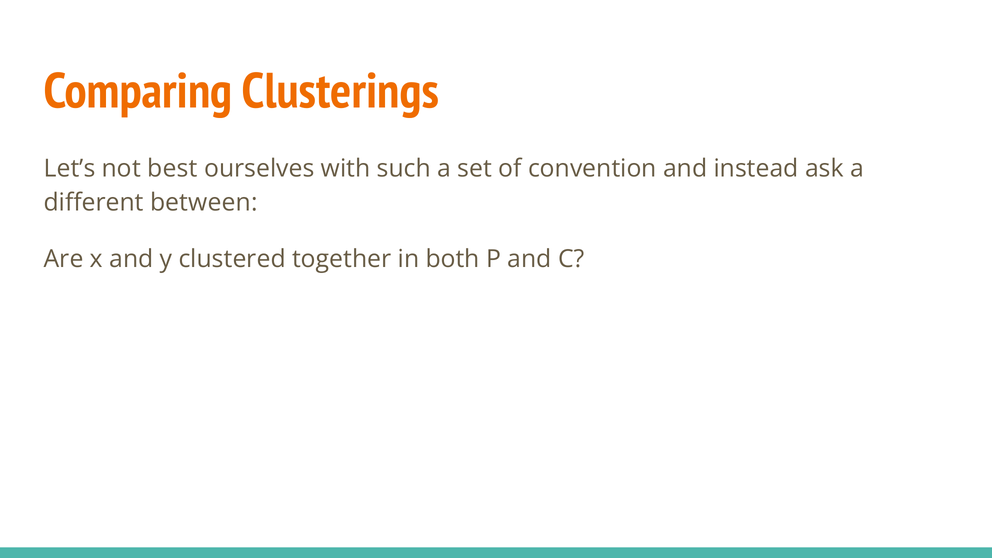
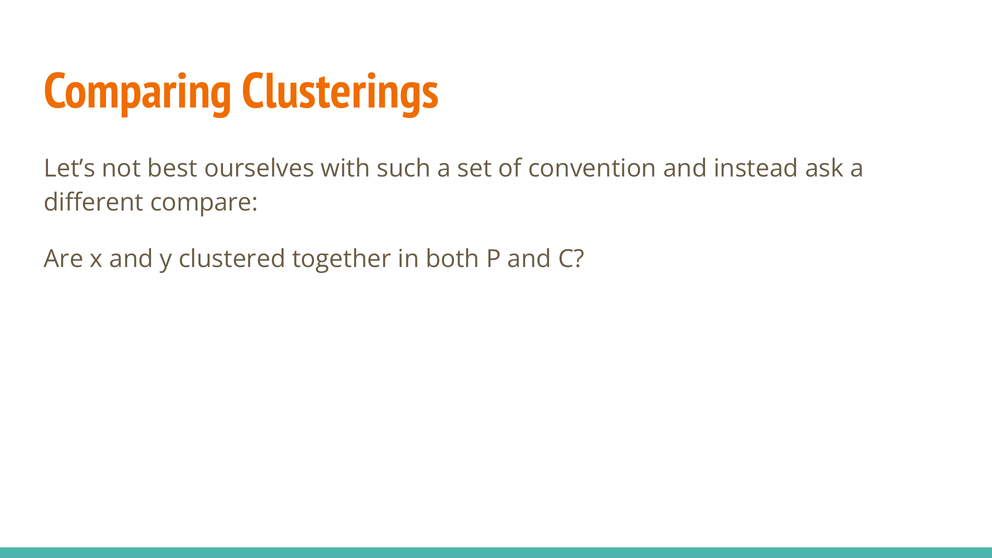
between: between -> compare
